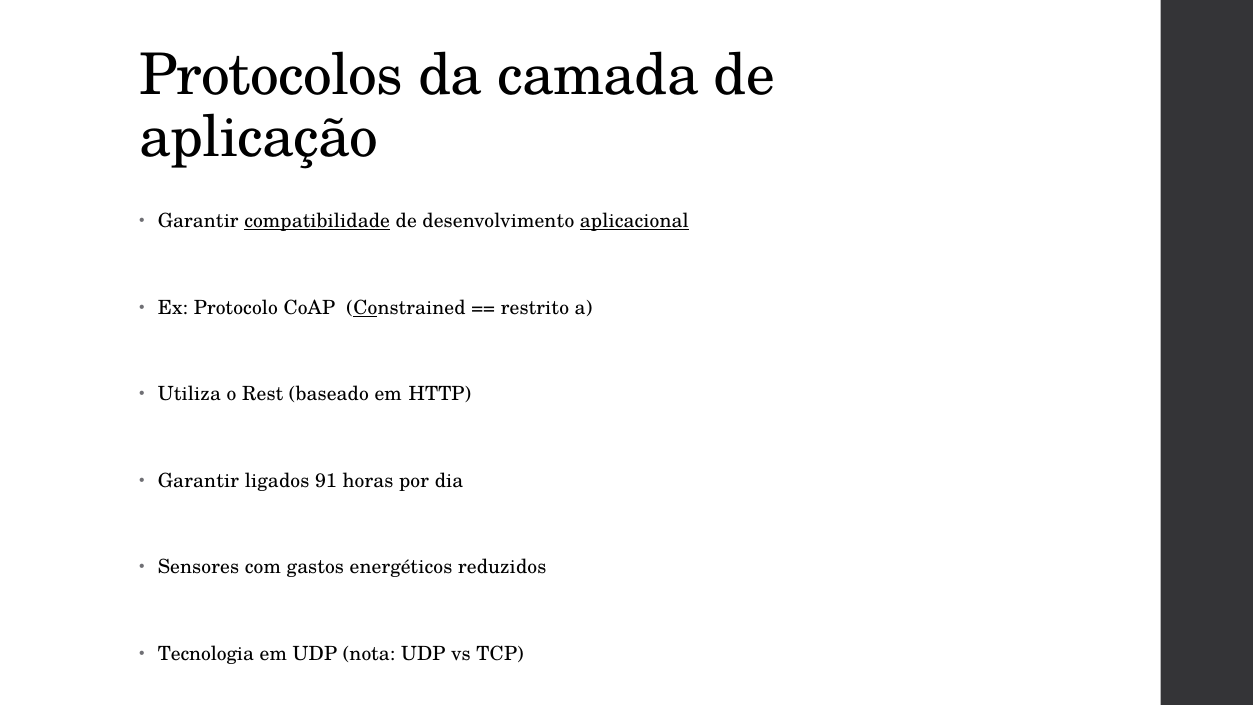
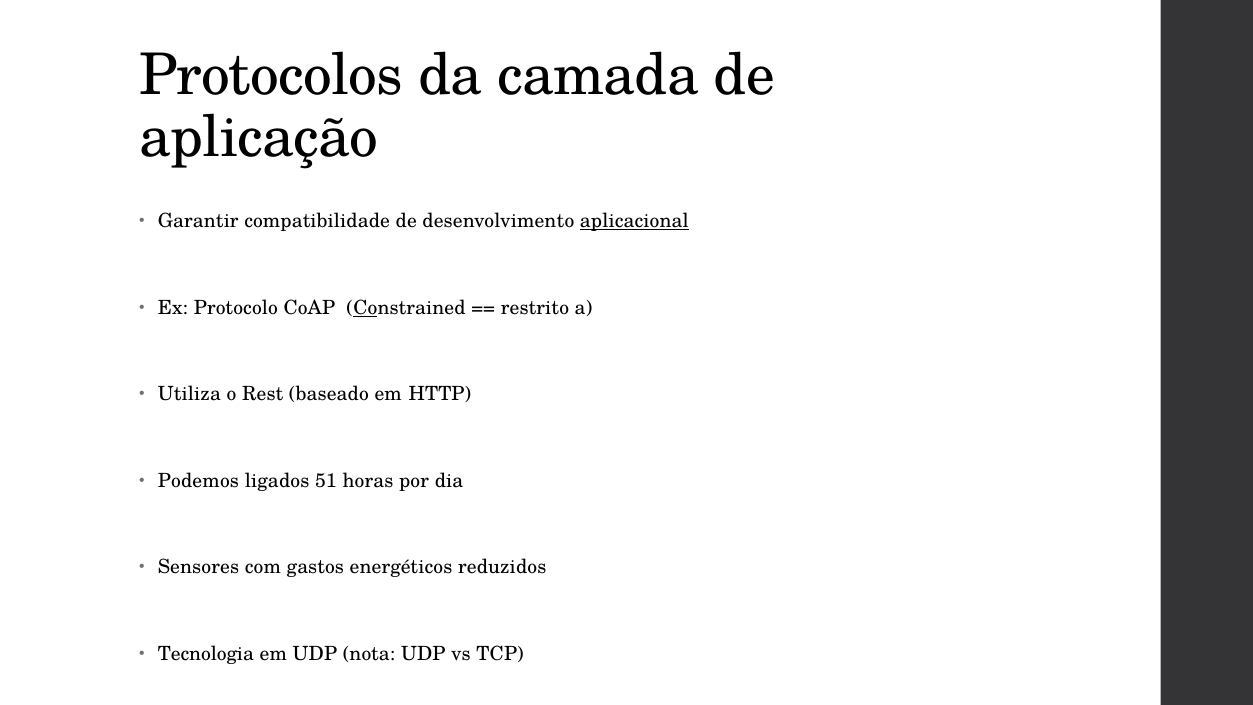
compatibilidade underline: present -> none
Garantir at (198, 481): Garantir -> Podemos
91: 91 -> 51
